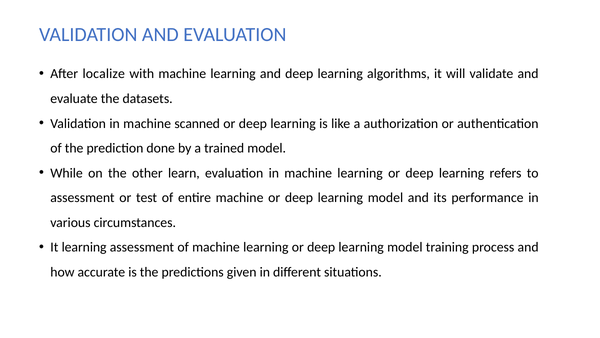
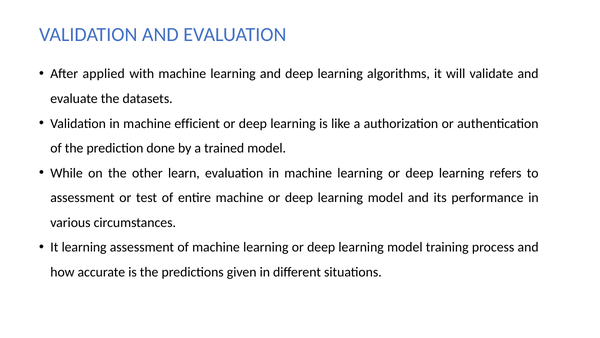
localize: localize -> applied
scanned: scanned -> efficient
